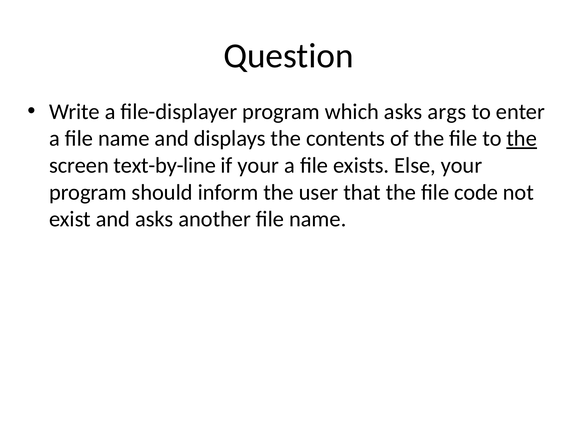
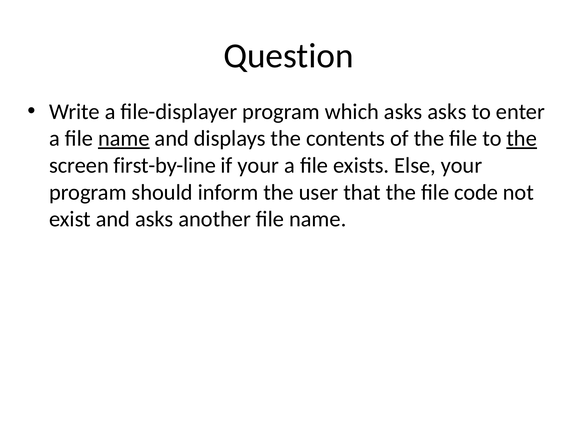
asks args: args -> asks
name at (124, 138) underline: none -> present
text-by-line: text-by-line -> first-by-line
